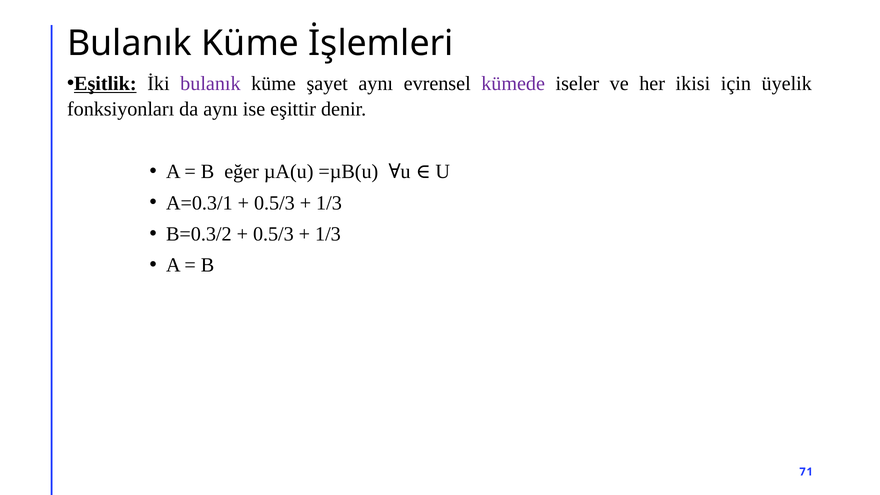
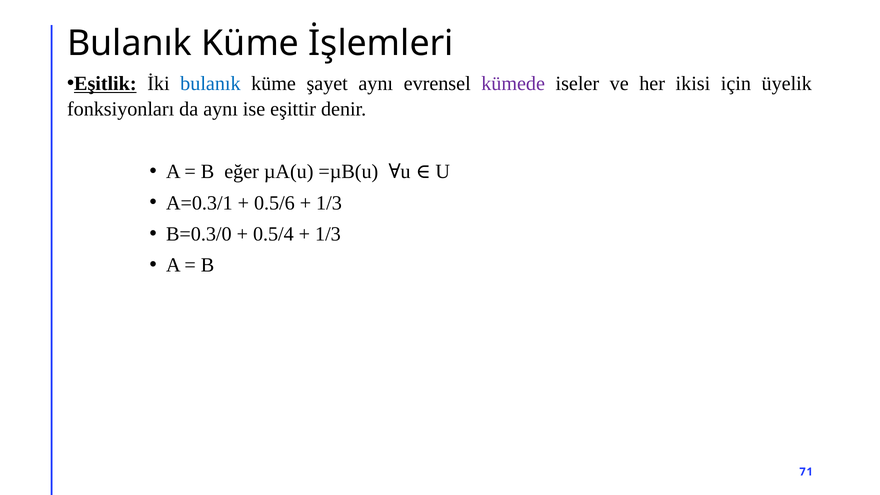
bulanık at (210, 84) colour: purple -> blue
0.5/3 at (274, 203): 0.5/3 -> 0.5/6
B=0.3/2: B=0.3/2 -> B=0.3/0
0.5/3 at (273, 234): 0.5/3 -> 0.5/4
